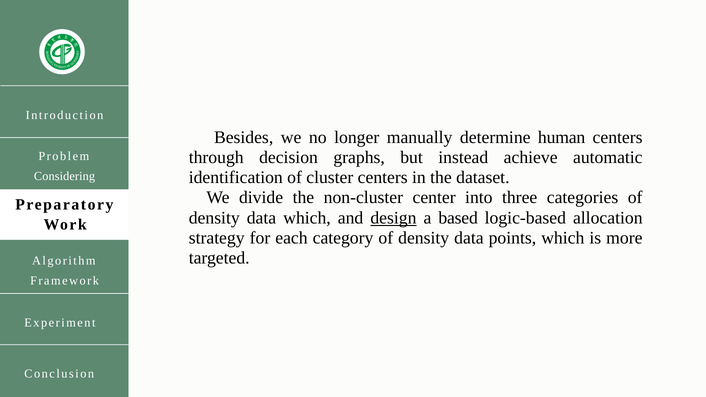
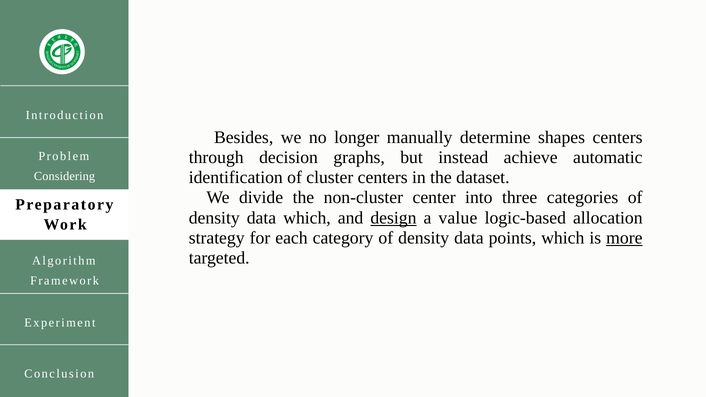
human: human -> shapes
based: based -> value
more underline: none -> present
